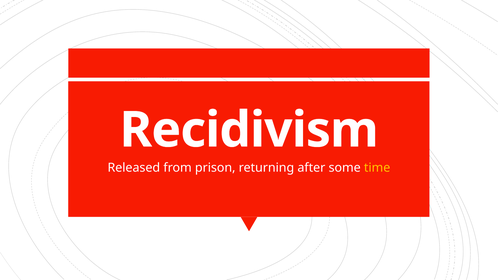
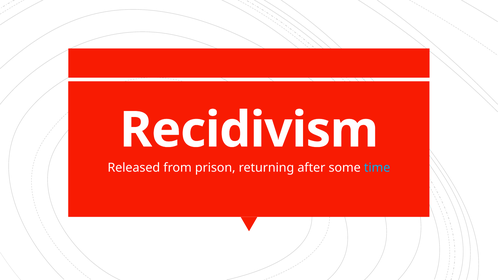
time colour: yellow -> light blue
